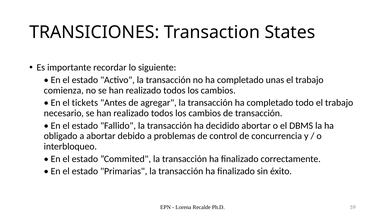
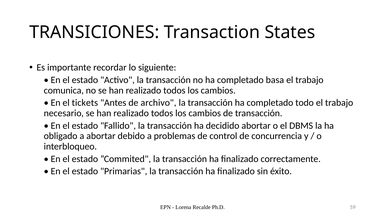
unas: unas -> basa
comienza: comienza -> comunica
agregar: agregar -> archivo
